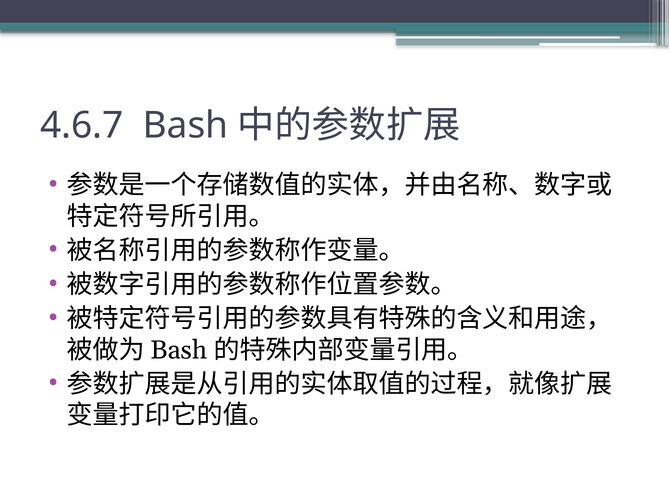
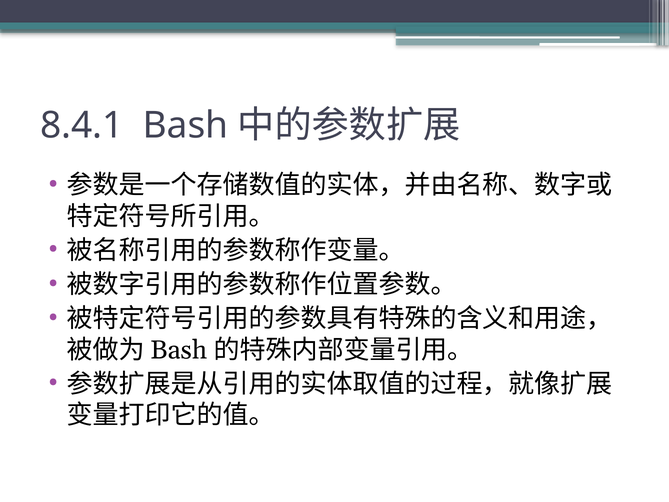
4.6.7: 4.6.7 -> 8.4.1
